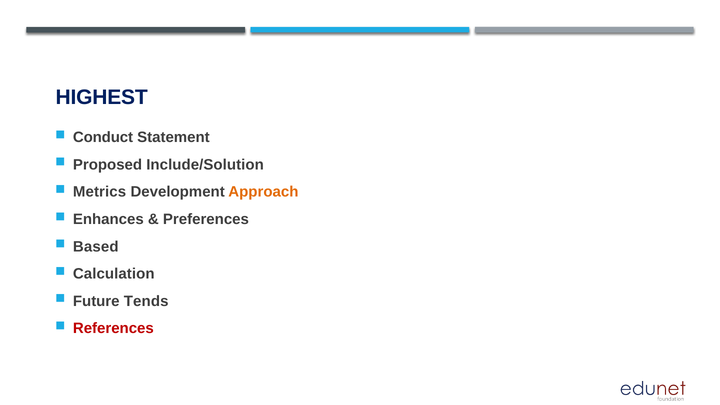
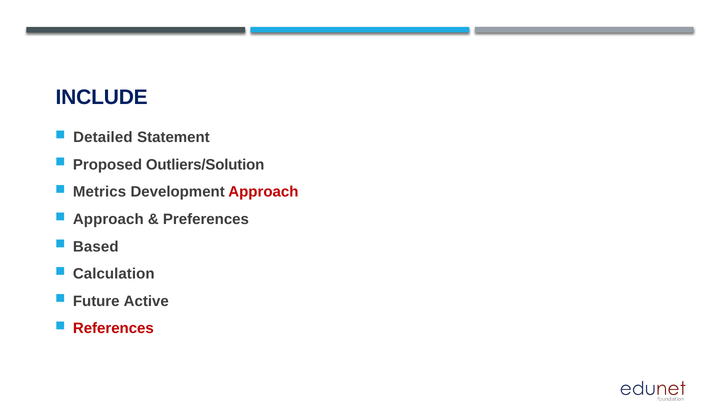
HIGHEST: HIGHEST -> INCLUDE
Conduct: Conduct -> Detailed
Include/Solution: Include/Solution -> Outliers/Solution
Approach at (263, 192) colour: orange -> red
Enhances at (108, 219): Enhances -> Approach
Tends: Tends -> Active
